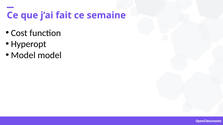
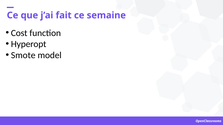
Model at (23, 55): Model -> Smote
